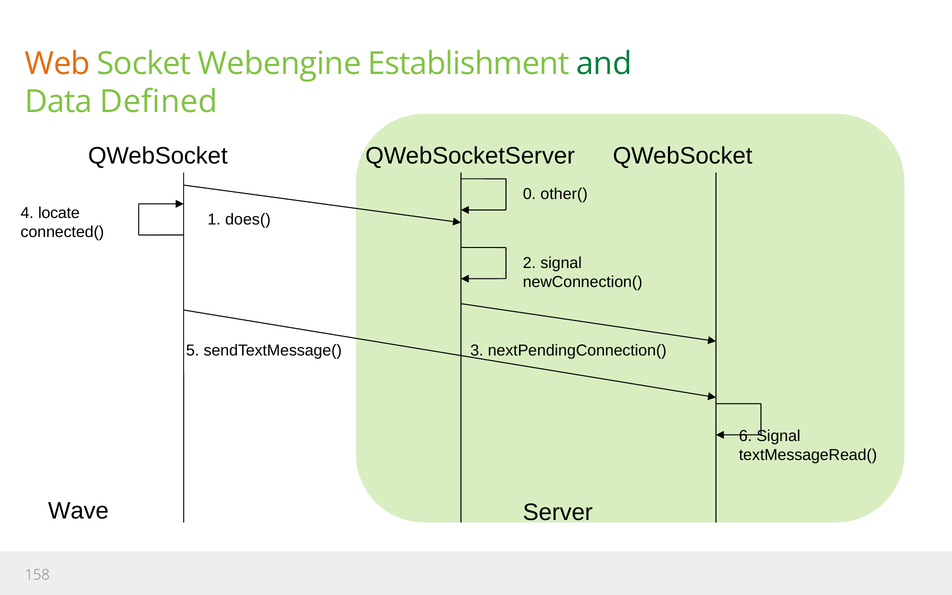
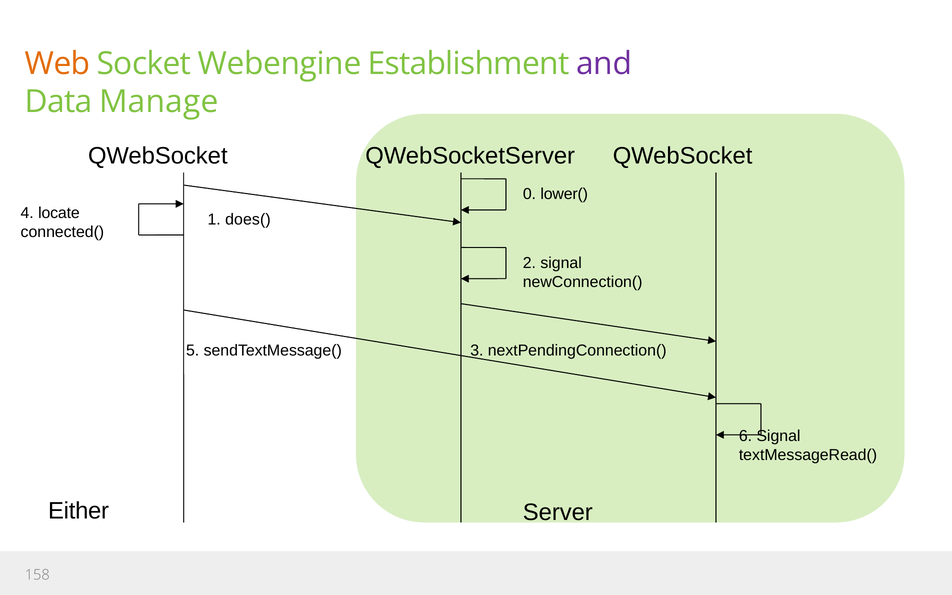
and colour: green -> purple
Defined: Defined -> Manage
other(: other( -> lower(
Wave: Wave -> Either
